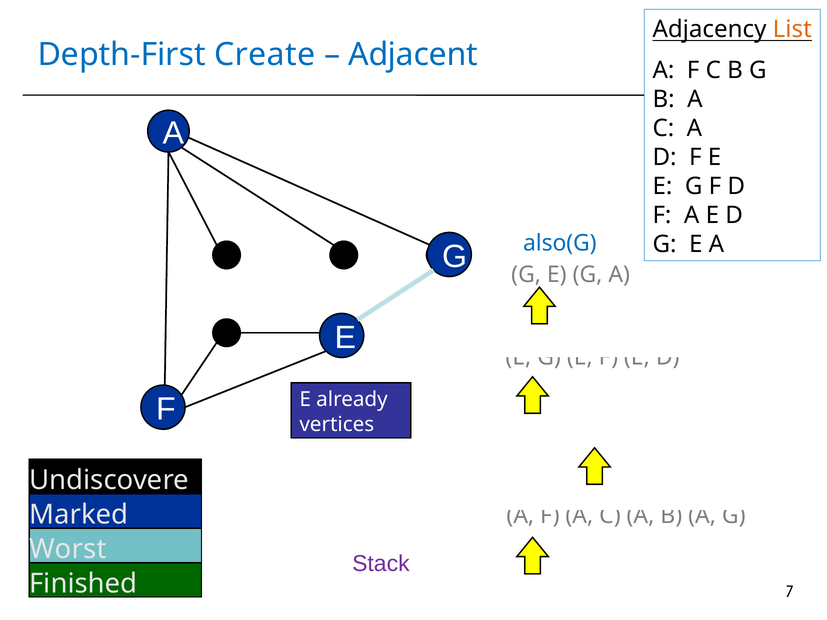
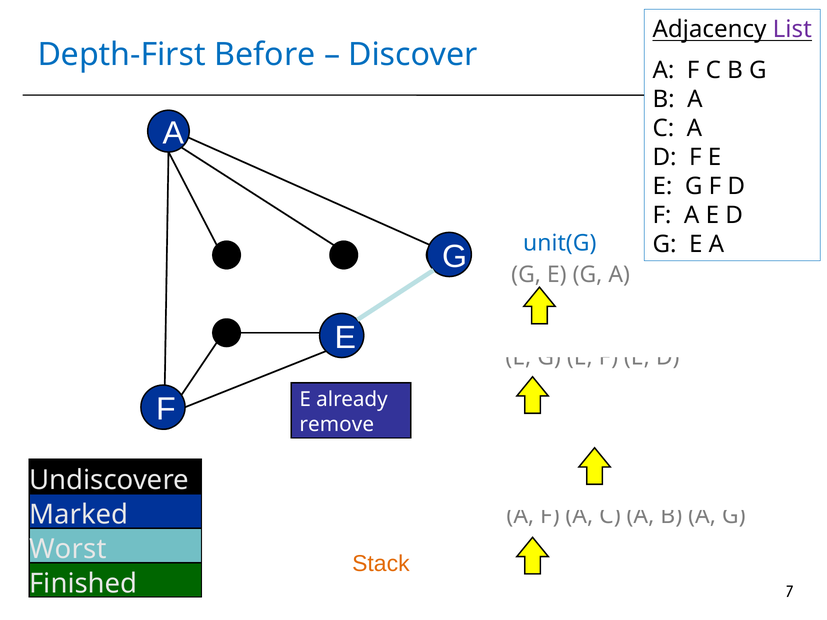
List colour: orange -> purple
Create: Create -> Before
Adjacent: Adjacent -> Discover
also(G: also(G -> unit(G
vertices: vertices -> remove
Stack colour: purple -> orange
